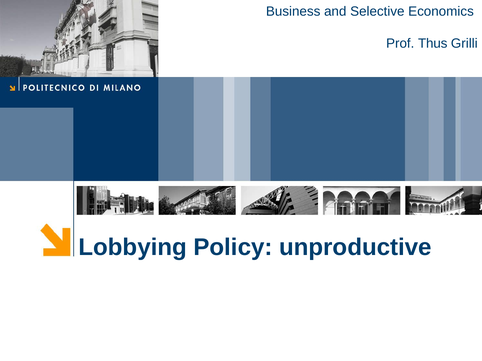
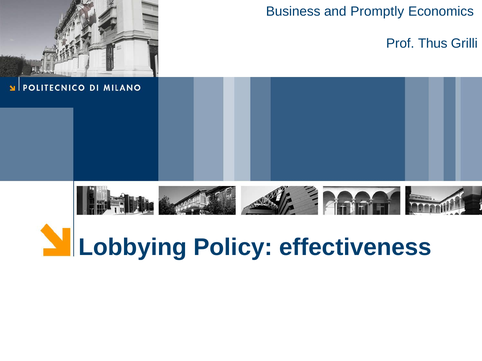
Selective: Selective -> Promptly
unproductive: unproductive -> effectiveness
